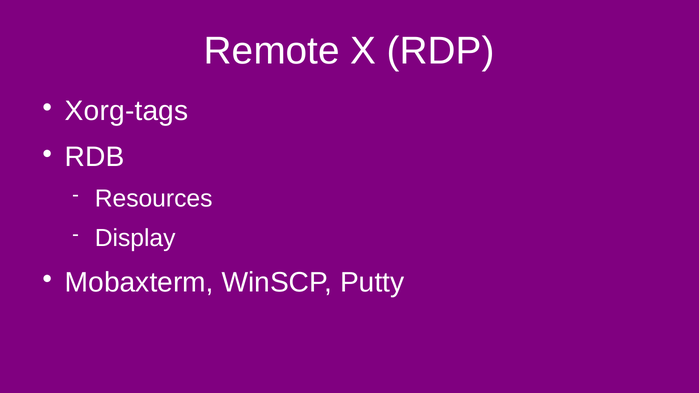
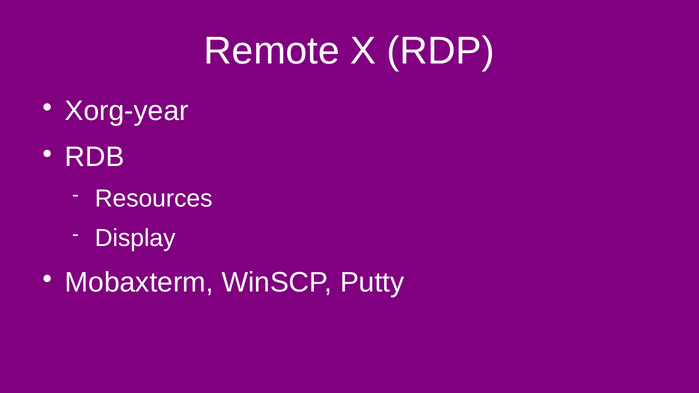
Xorg-tags: Xorg-tags -> Xorg-year
